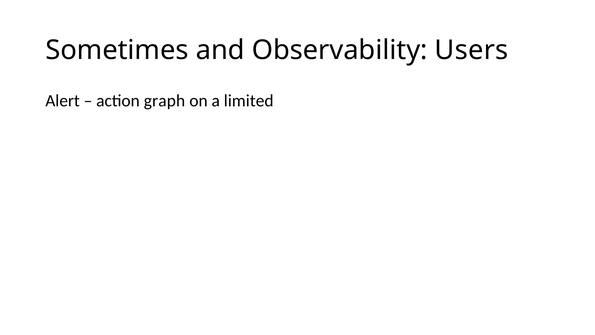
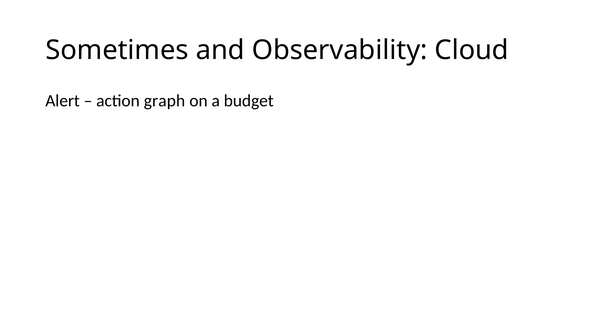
Users: Users -> Cloud
limited: limited -> budget
